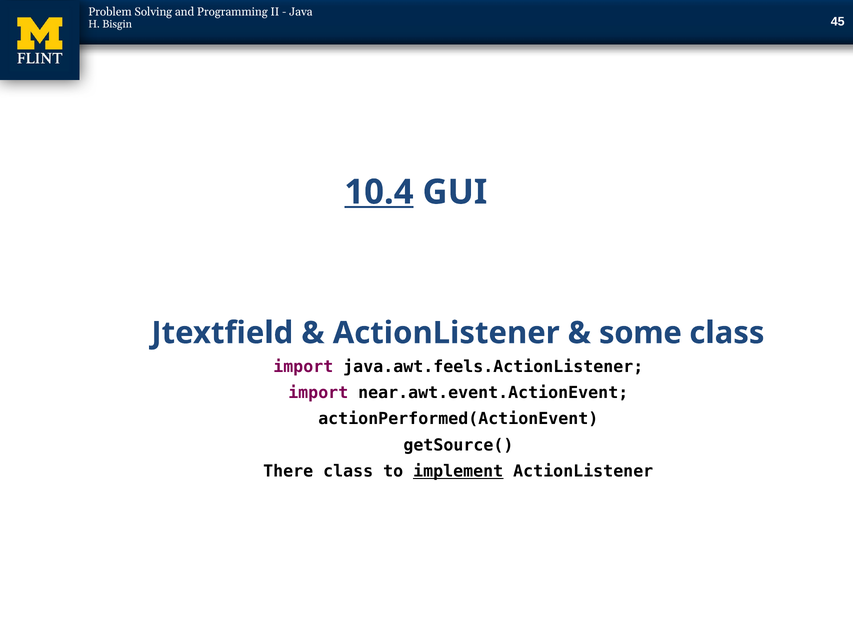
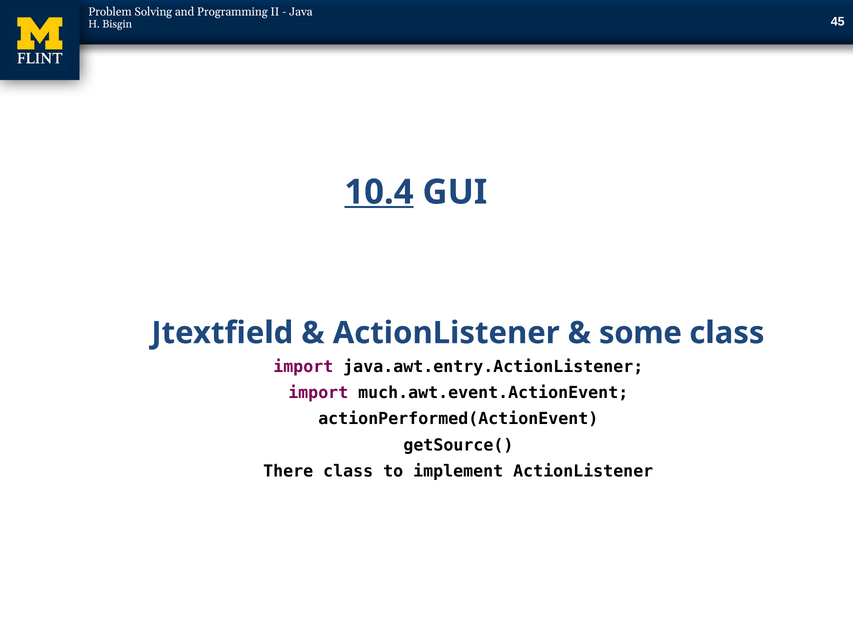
java.awt.feels.ActionListener: java.awt.feels.ActionListener -> java.awt.entry.ActionListener
near.awt.event.ActionEvent: near.awt.event.ActionEvent -> much.awt.event.ActionEvent
implement underline: present -> none
